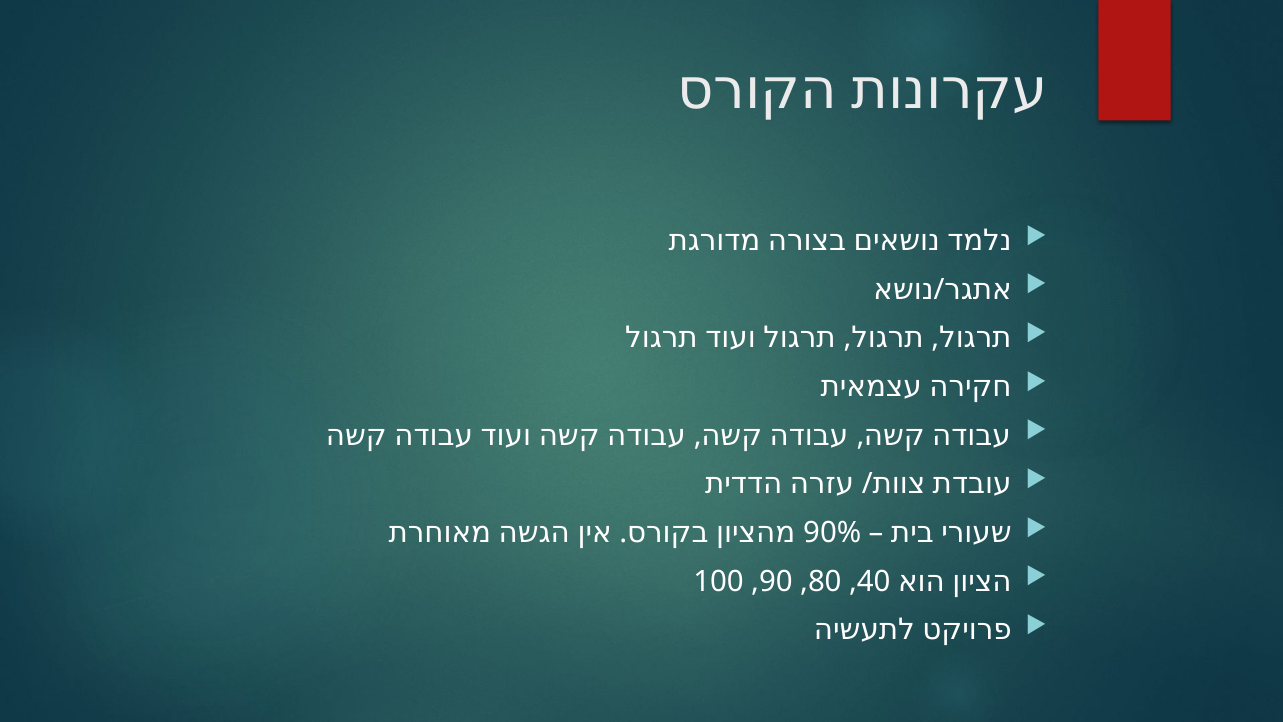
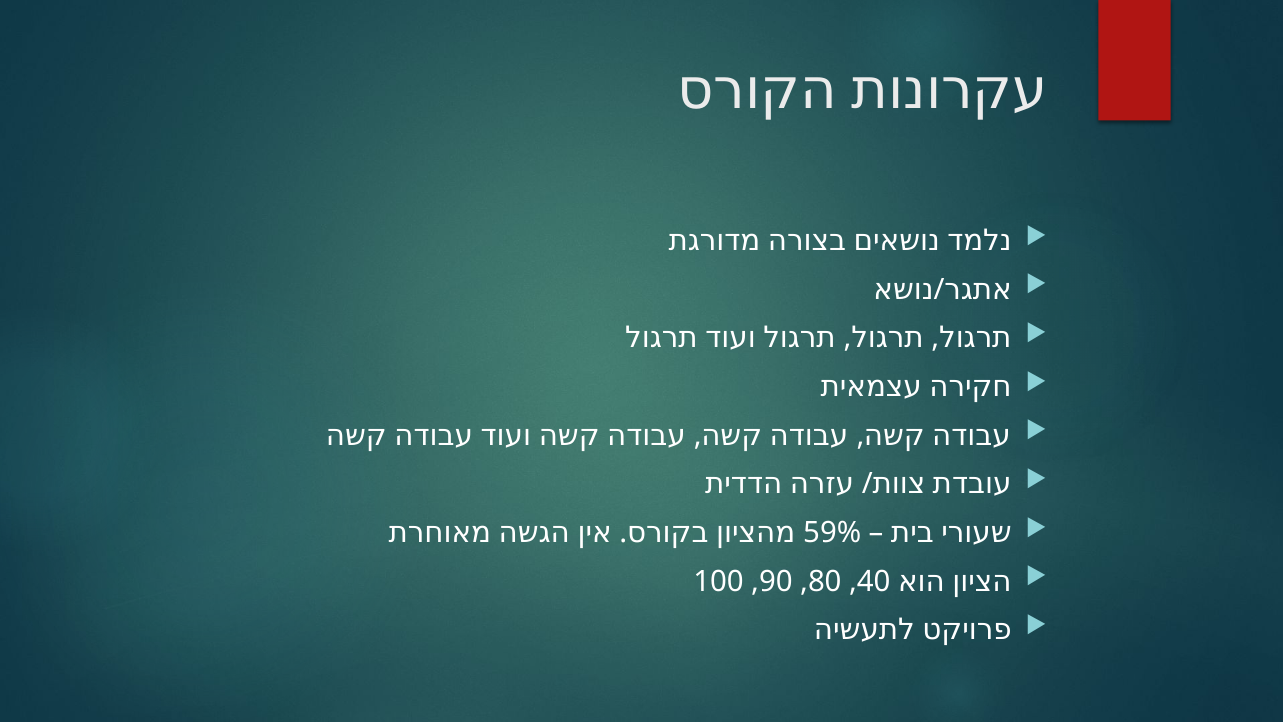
90%: 90% -> 59%
